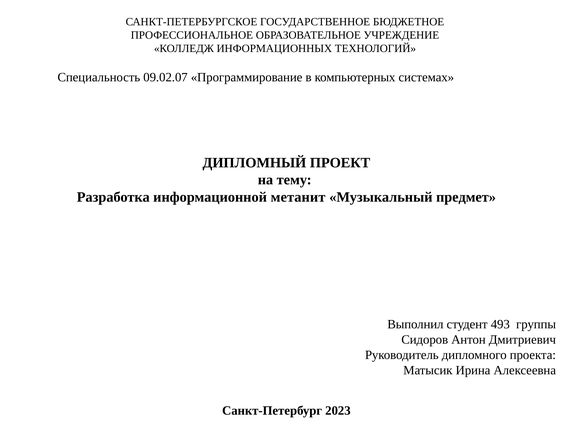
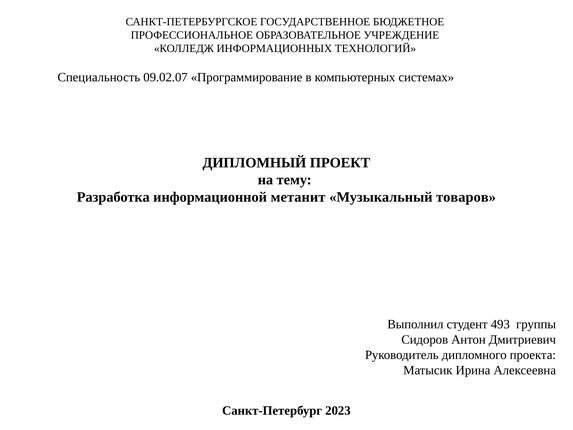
предмет: предмет -> товаров
